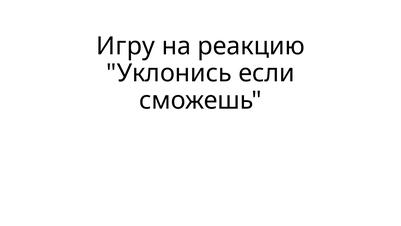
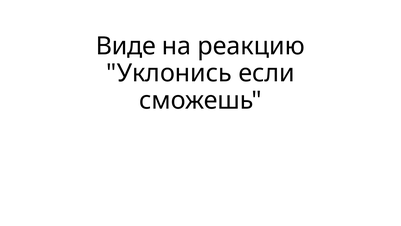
Игру: Игру -> Виде
